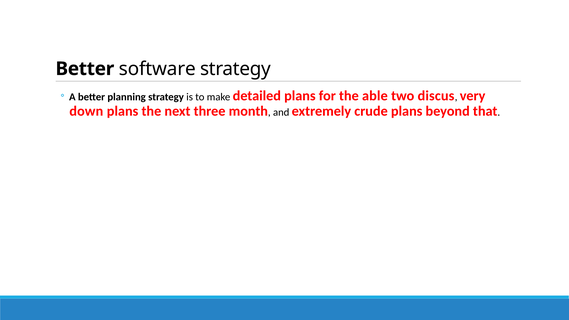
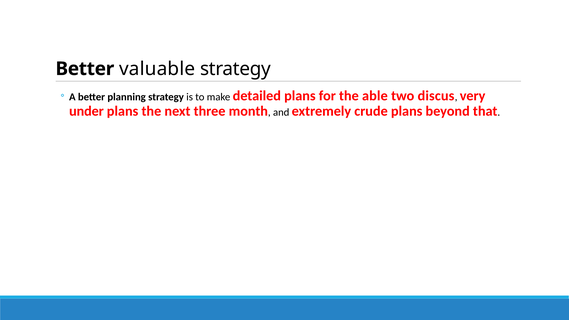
software: software -> valuable
down: down -> under
